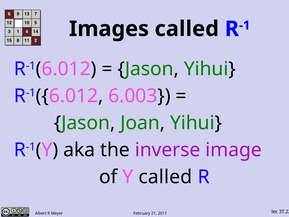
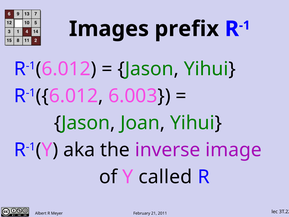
Images called: called -> prefix
